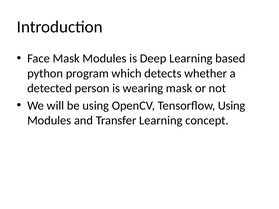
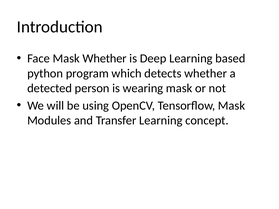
Mask Modules: Modules -> Whether
Tensorflow Using: Using -> Mask
